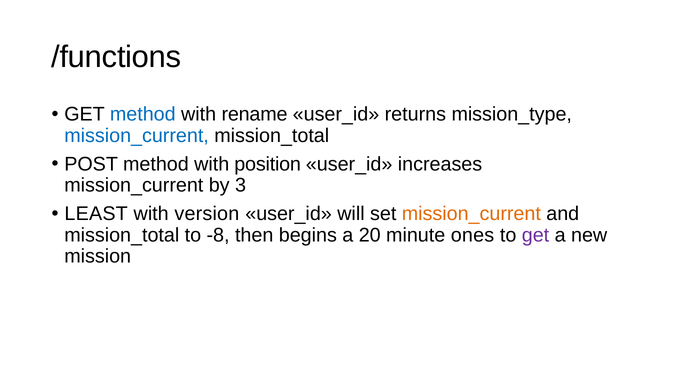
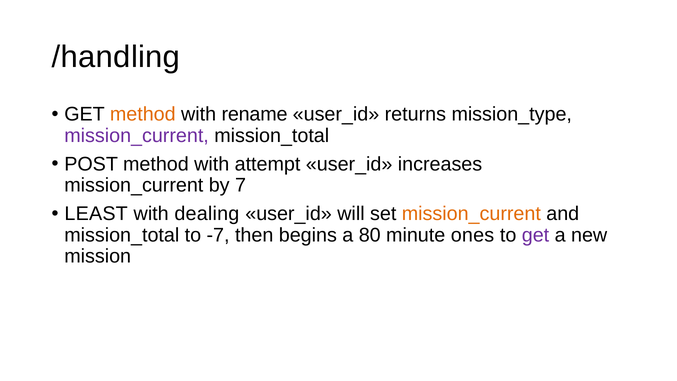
/functions: /functions -> /handling
method at (143, 114) colour: blue -> orange
mission_current at (137, 136) colour: blue -> purple
position: position -> attempt
3: 3 -> 7
version: version -> dealing
-8: -8 -> -7
20: 20 -> 80
